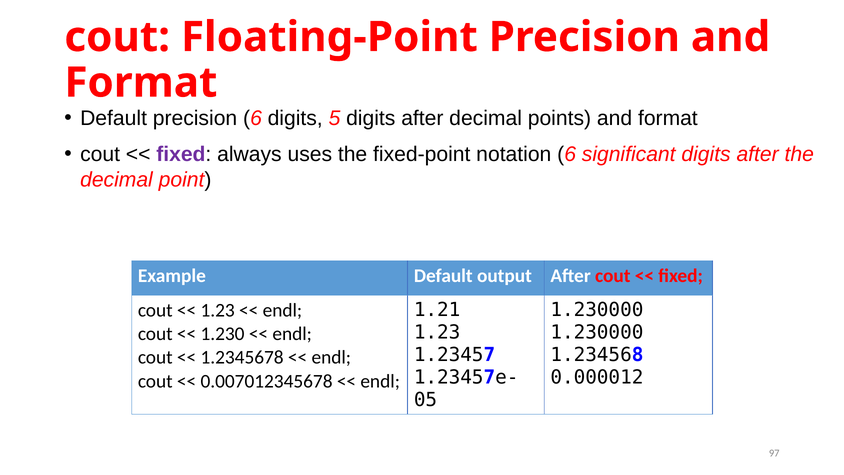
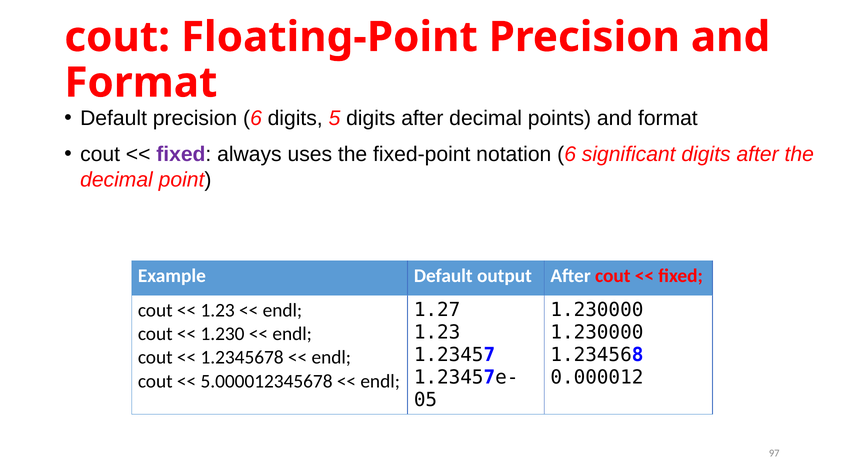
1.21: 1.21 -> 1.27
0.007012345678: 0.007012345678 -> 5.000012345678
